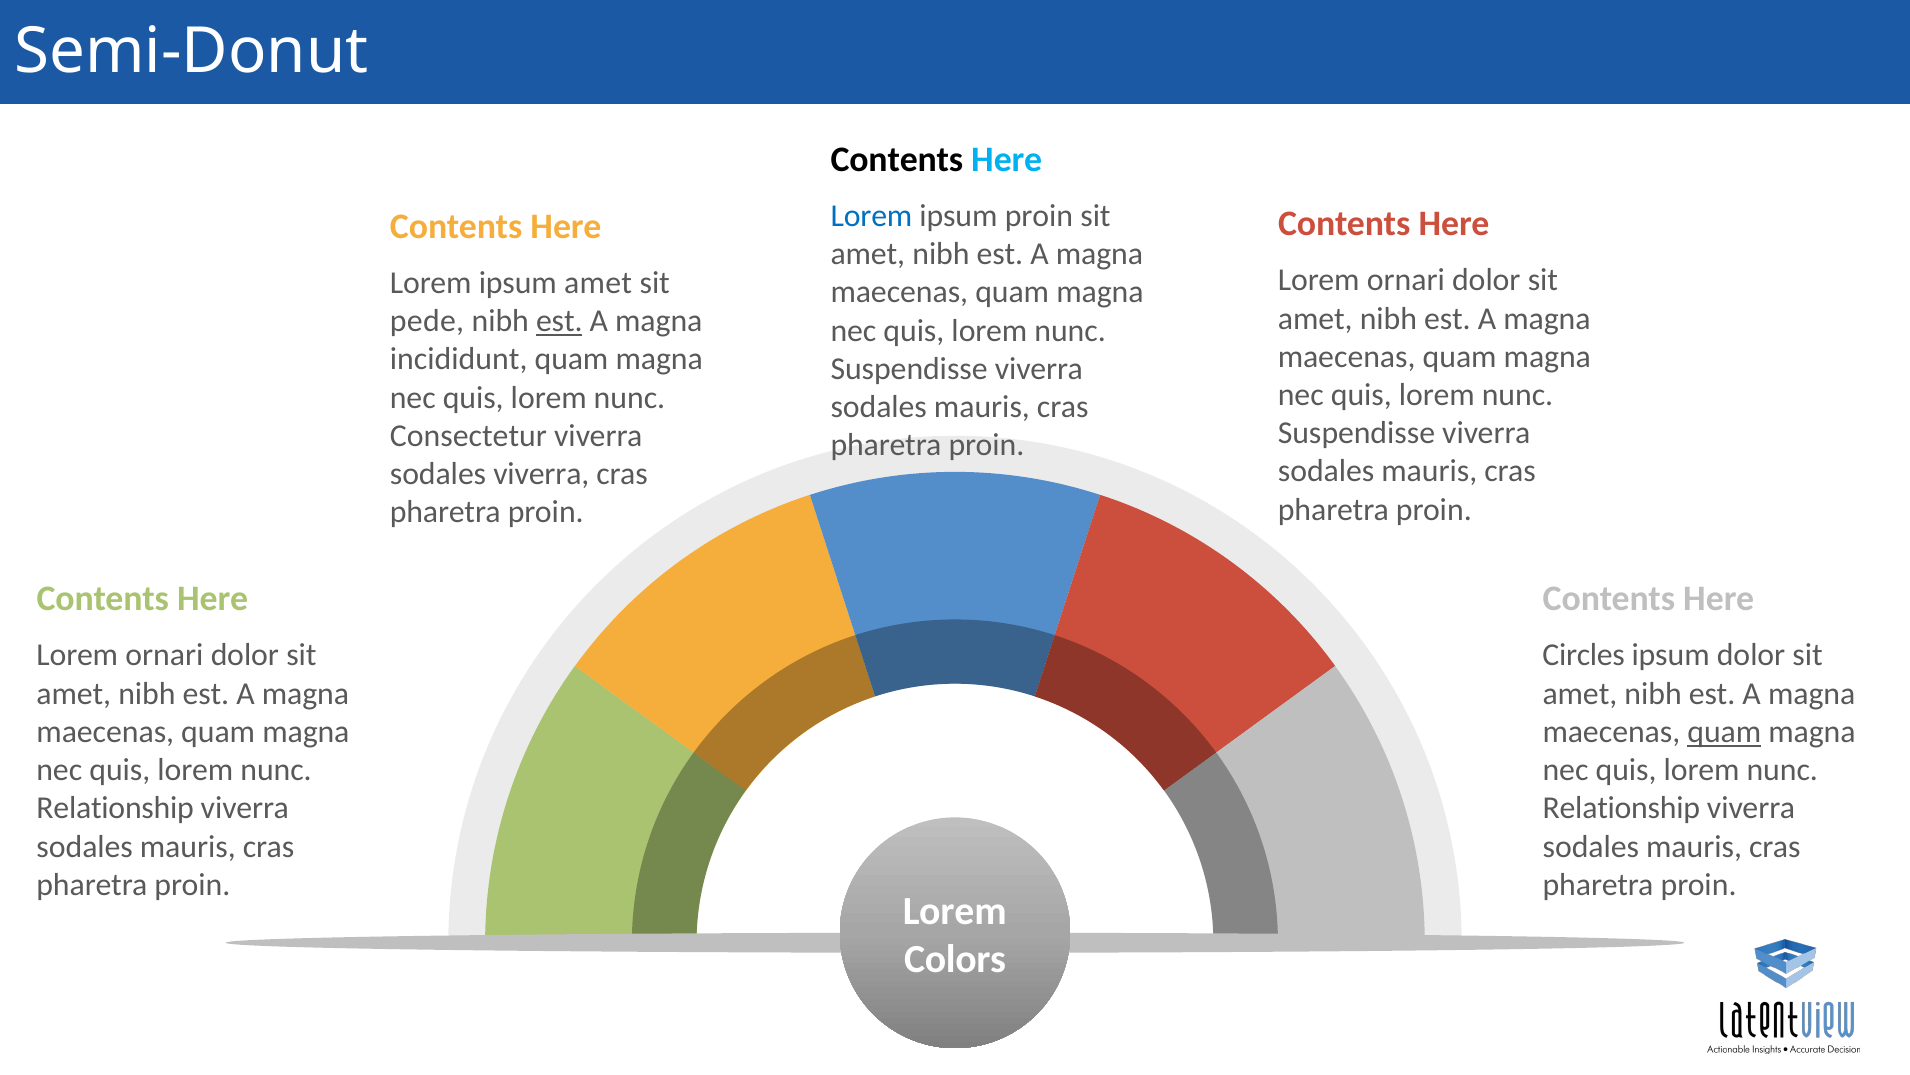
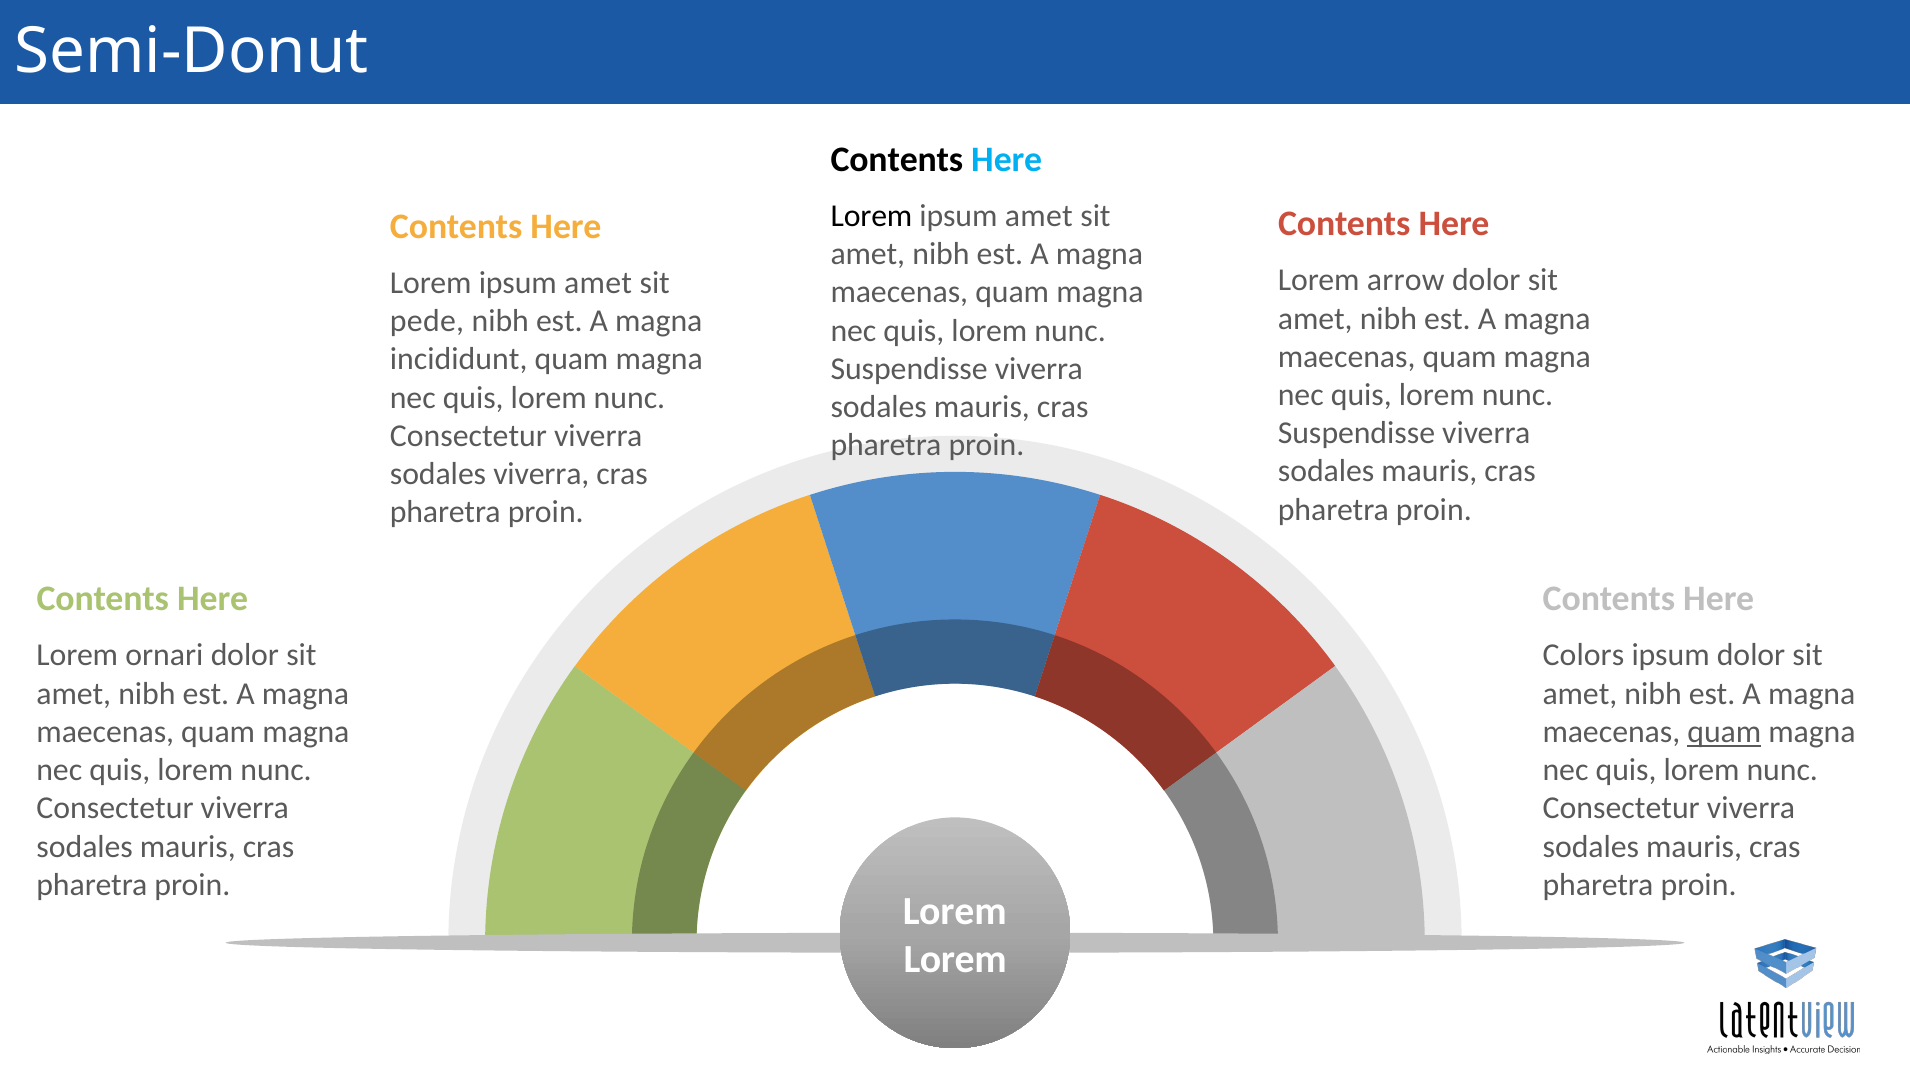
Lorem at (871, 216) colour: blue -> black
proin at (1039, 216): proin -> amet
ornari at (1406, 280): ornari -> arrow
est at (559, 321) underline: present -> none
Circles: Circles -> Colors
Relationship at (115, 808): Relationship -> Consectetur
Relationship at (1621, 808): Relationship -> Consectetur
Colors at (955, 959): Colors -> Lorem
